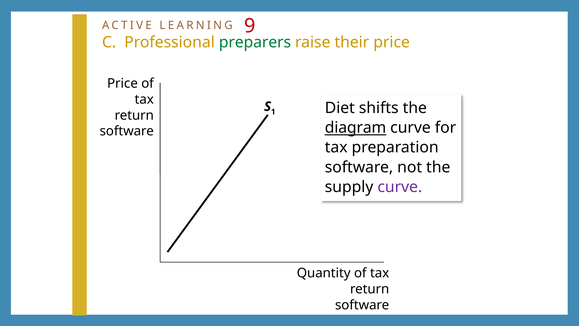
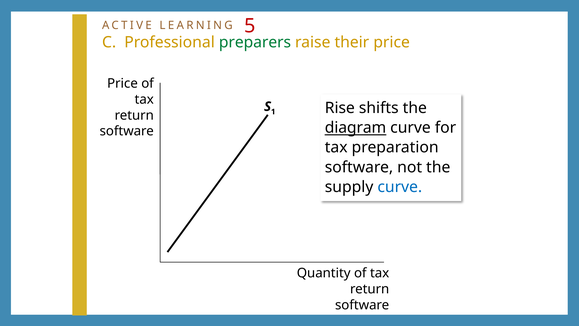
9: 9 -> 5
Diet: Diet -> Rise
curve at (400, 187) colour: purple -> blue
